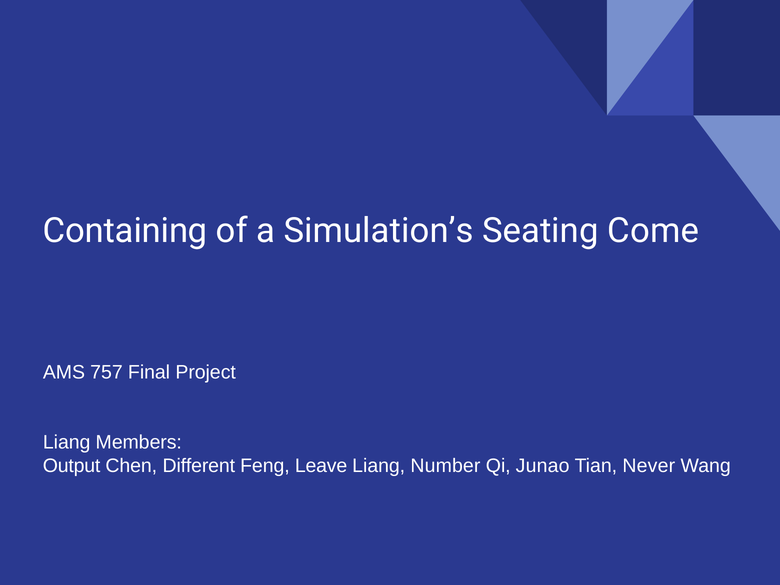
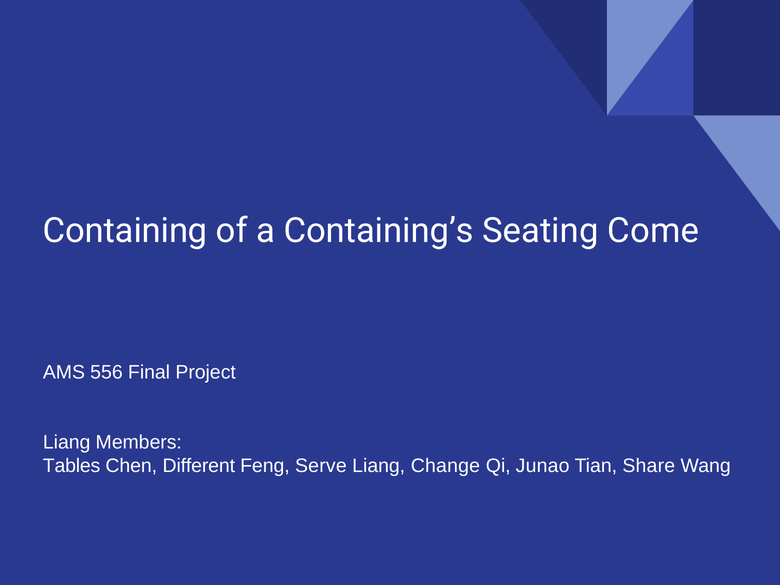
Simulation’s: Simulation’s -> Containing’s
757: 757 -> 556
Output: Output -> Tables
Leave: Leave -> Serve
Number: Number -> Change
Never: Never -> Share
